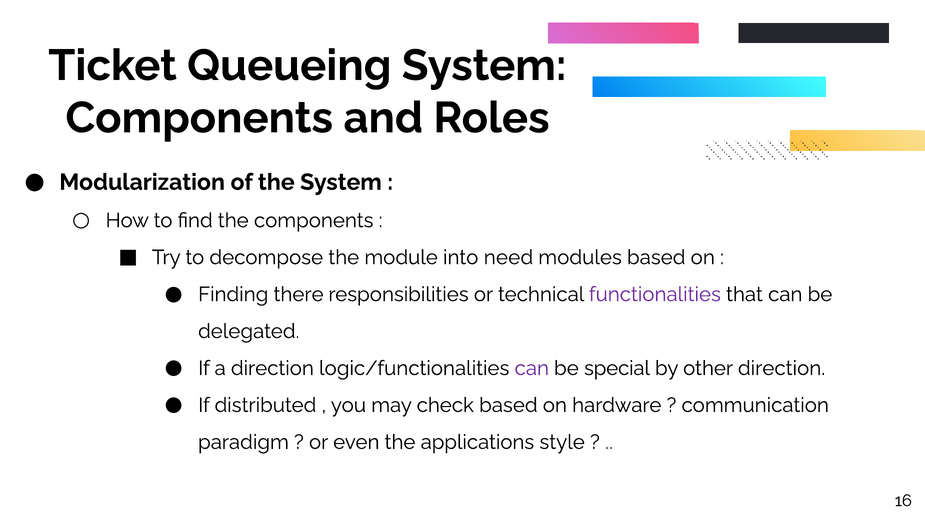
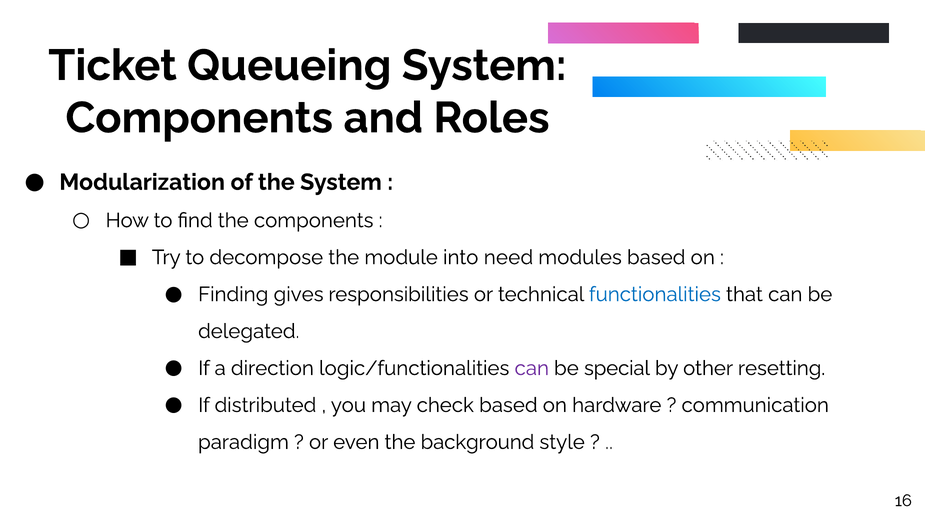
there: there -> gives
functionalities colour: purple -> blue
other direction: direction -> resetting
applications: applications -> background
